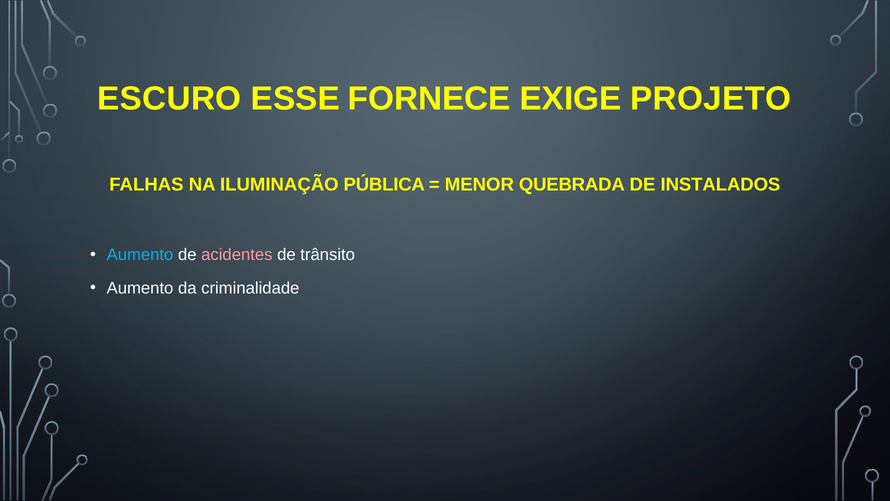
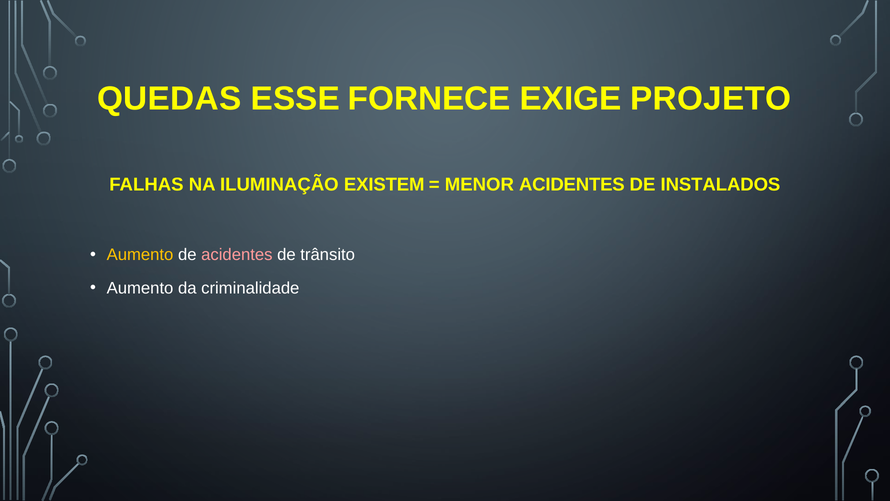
ESCURO: ESCURO -> QUEDAS
PÚBLICA: PÚBLICA -> EXISTEM
MENOR QUEBRADA: QUEBRADA -> ACIDENTES
Aumento at (140, 255) colour: light blue -> yellow
